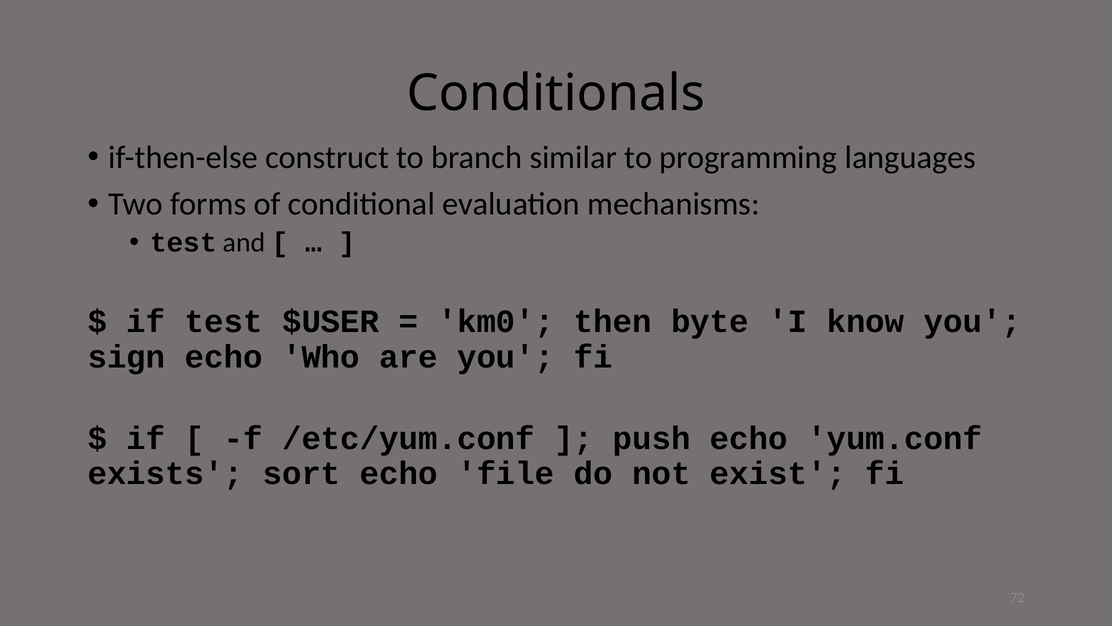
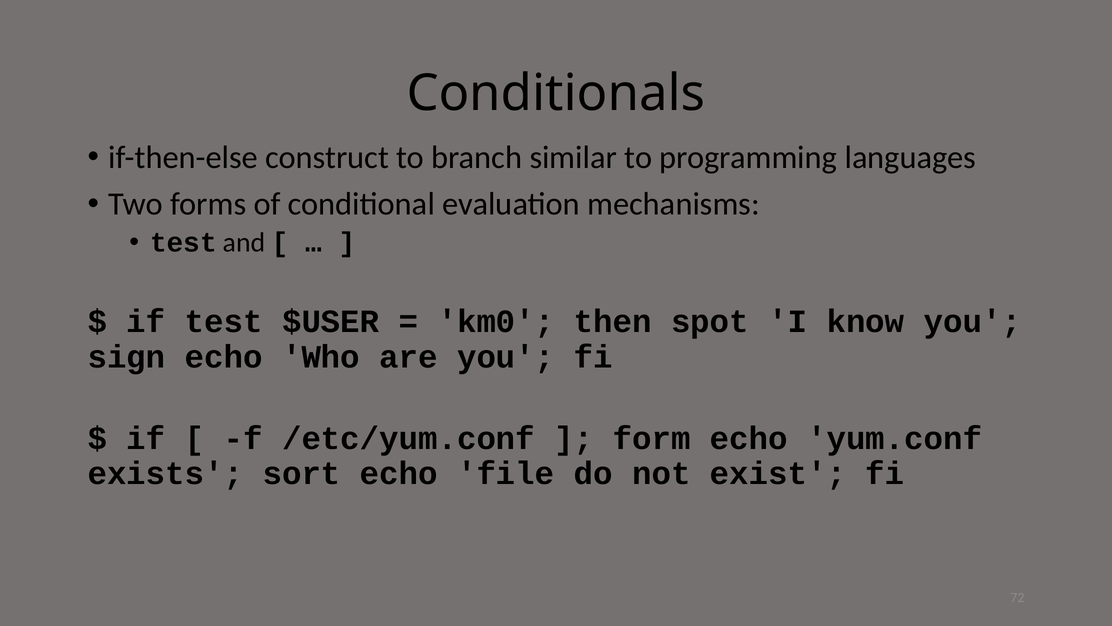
byte: byte -> spot
push: push -> form
